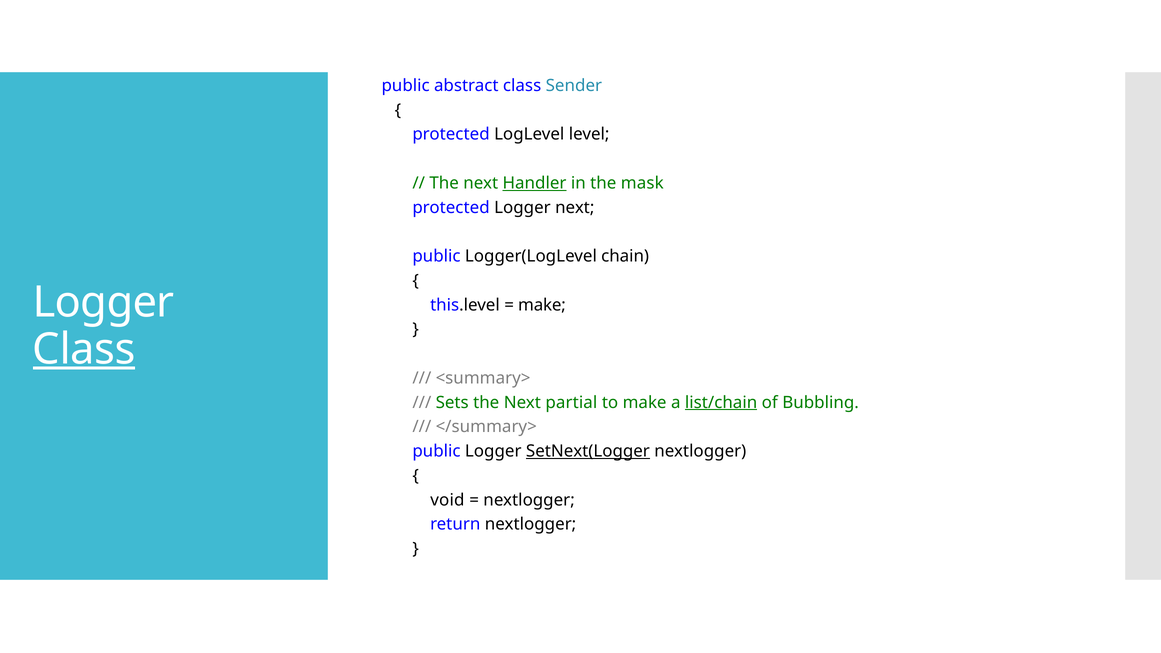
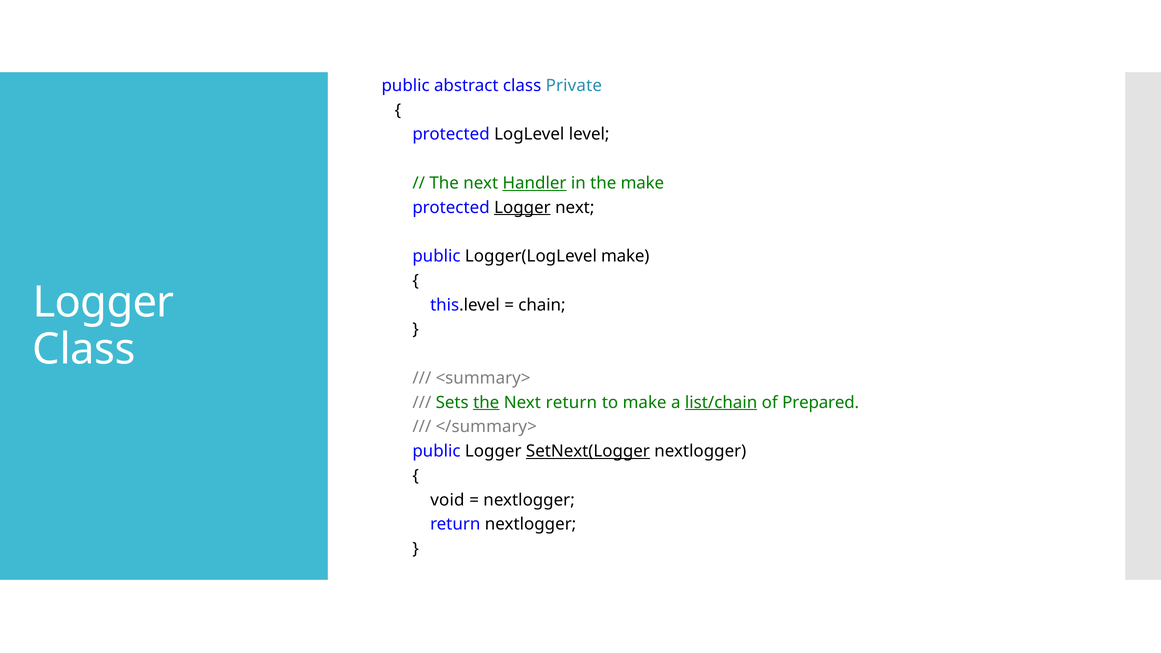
Sender: Sender -> Private
the mask: mask -> make
Logger at (522, 207) underline: none -> present
Logger(LogLevel chain: chain -> make
make at (542, 305): make -> chain
Class at (84, 349) underline: present -> none
the at (486, 402) underline: none -> present
Next partial: partial -> return
Bubbling: Bubbling -> Prepared
